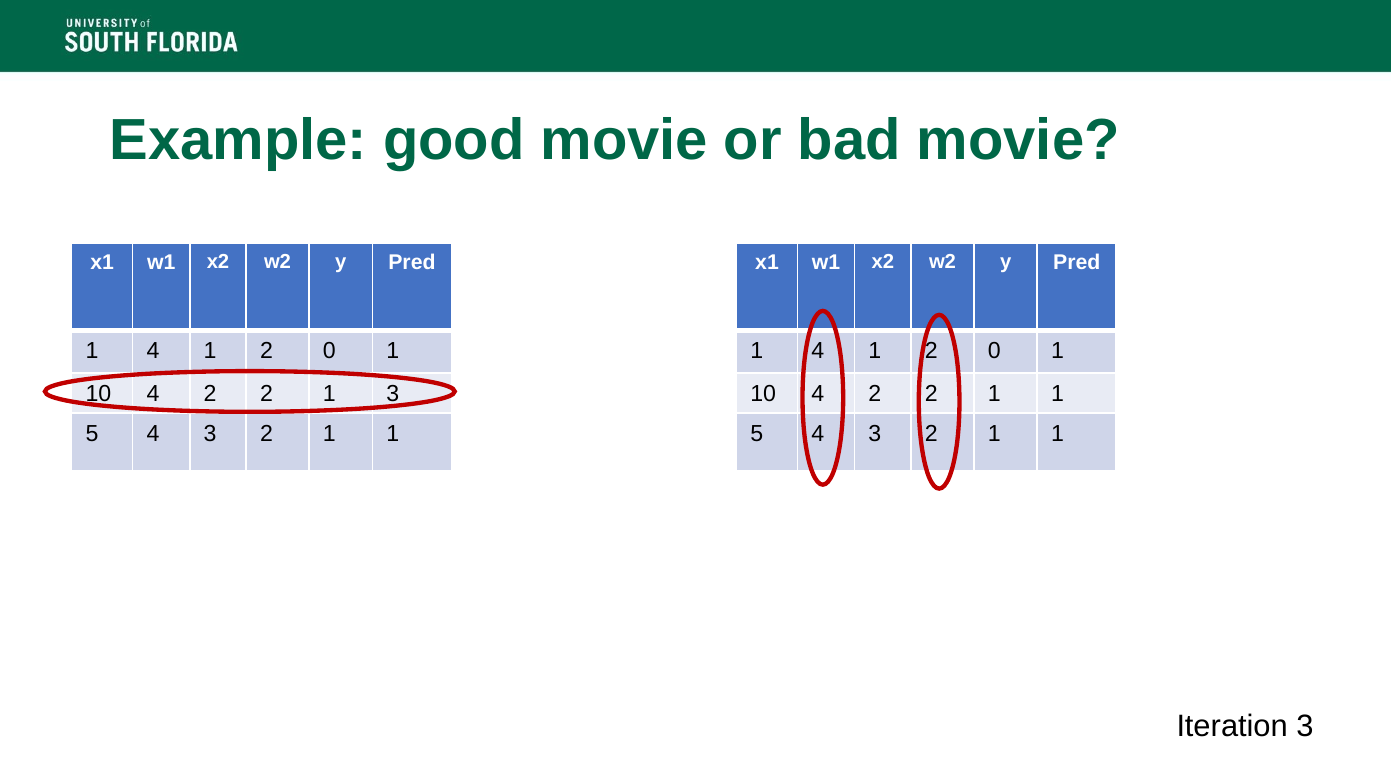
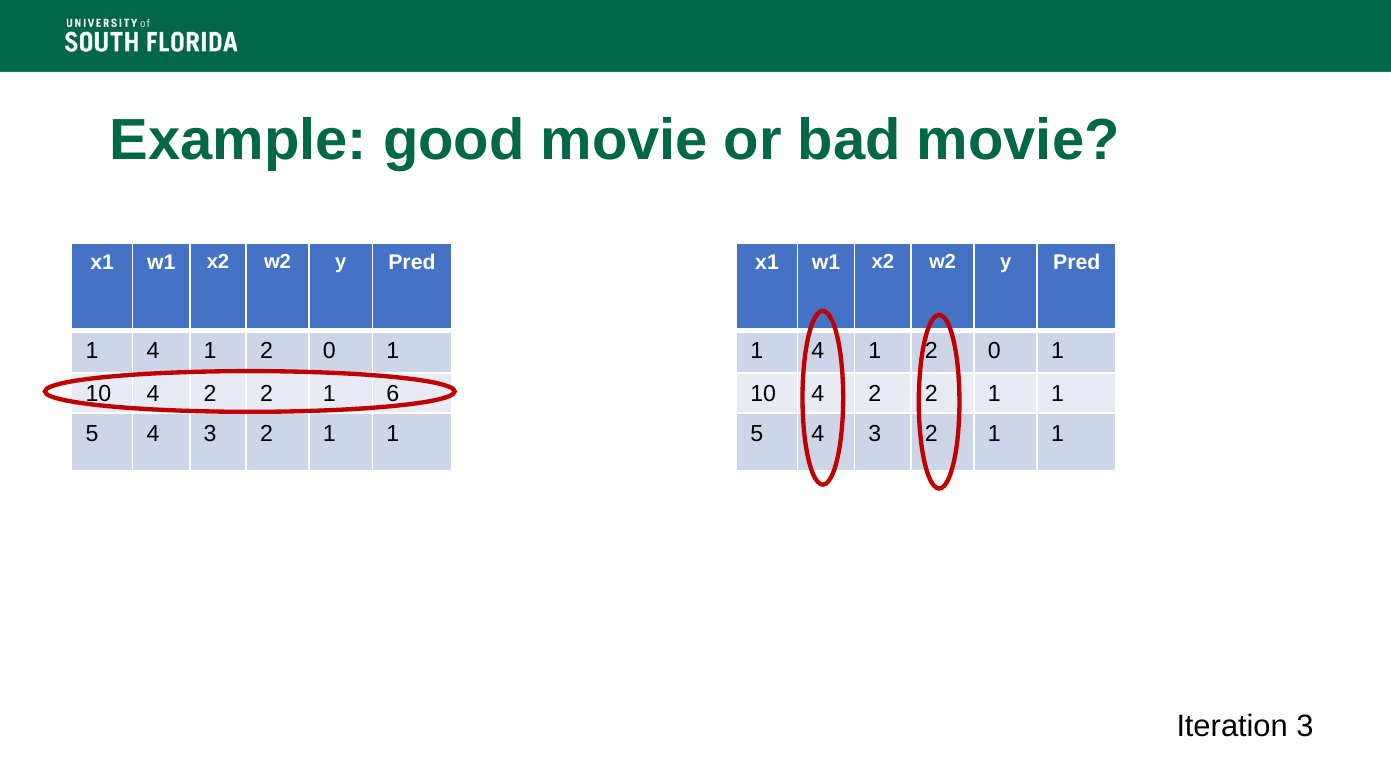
1 3: 3 -> 6
